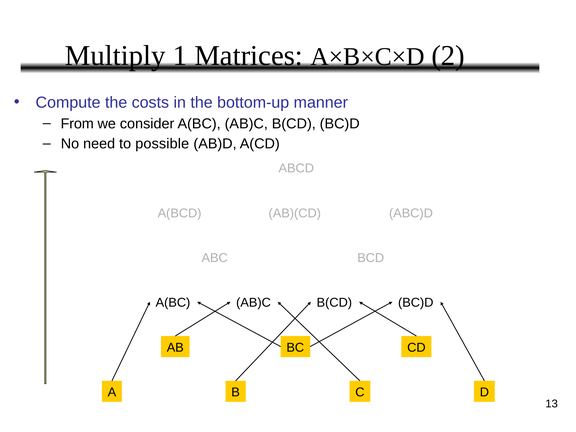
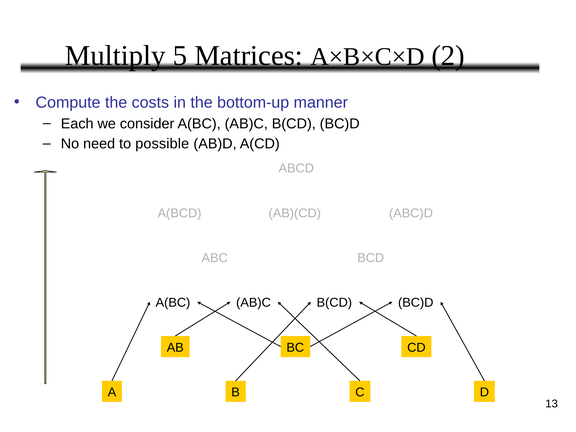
1: 1 -> 5
From: From -> Each
